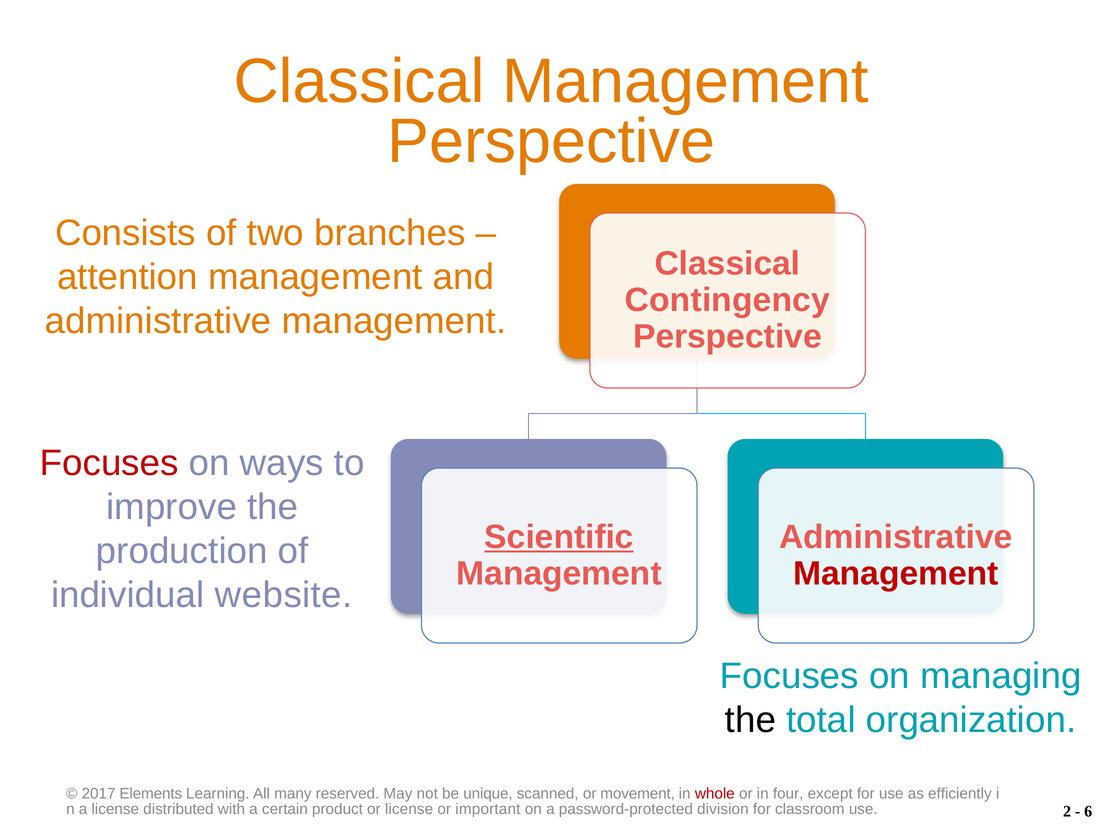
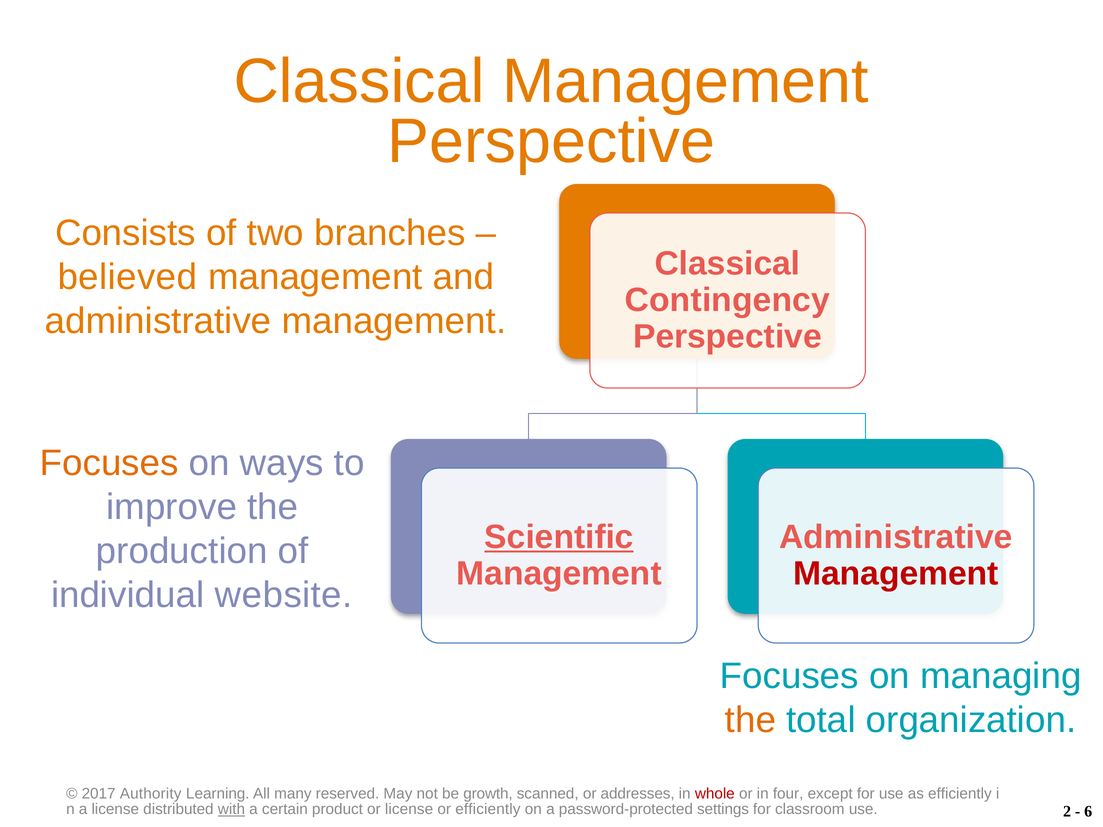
attention: attention -> believed
Focuses at (109, 463) colour: red -> orange
the at (750, 720) colour: black -> orange
Elements: Elements -> Authority
unique: unique -> growth
movement: movement -> addresses
with underline: none -> present
or important: important -> efficiently
division: division -> settings
